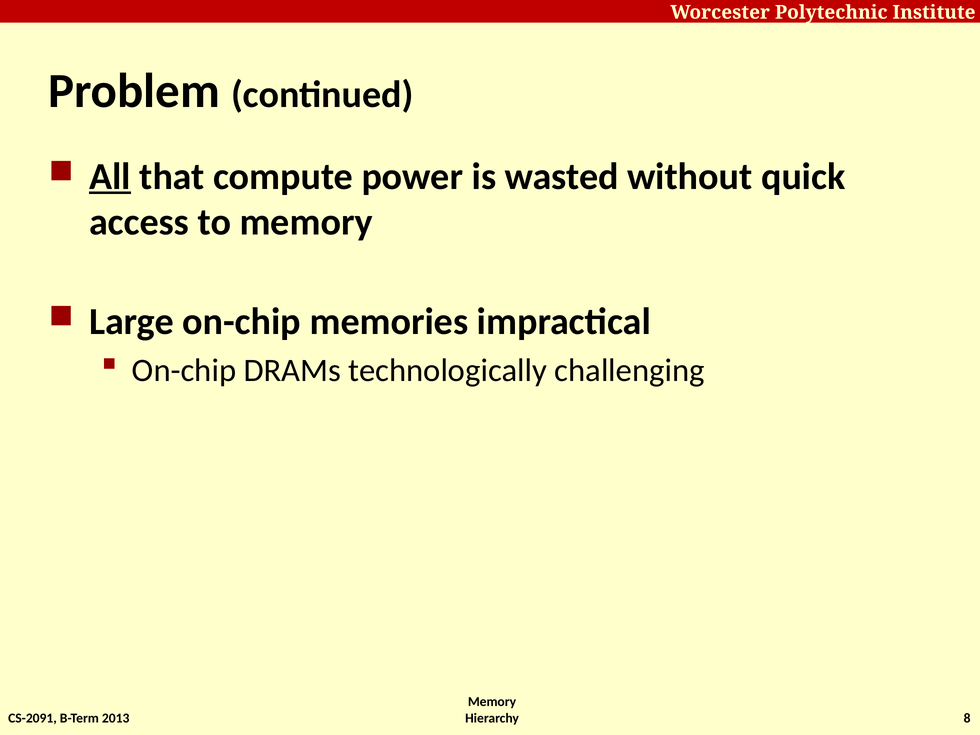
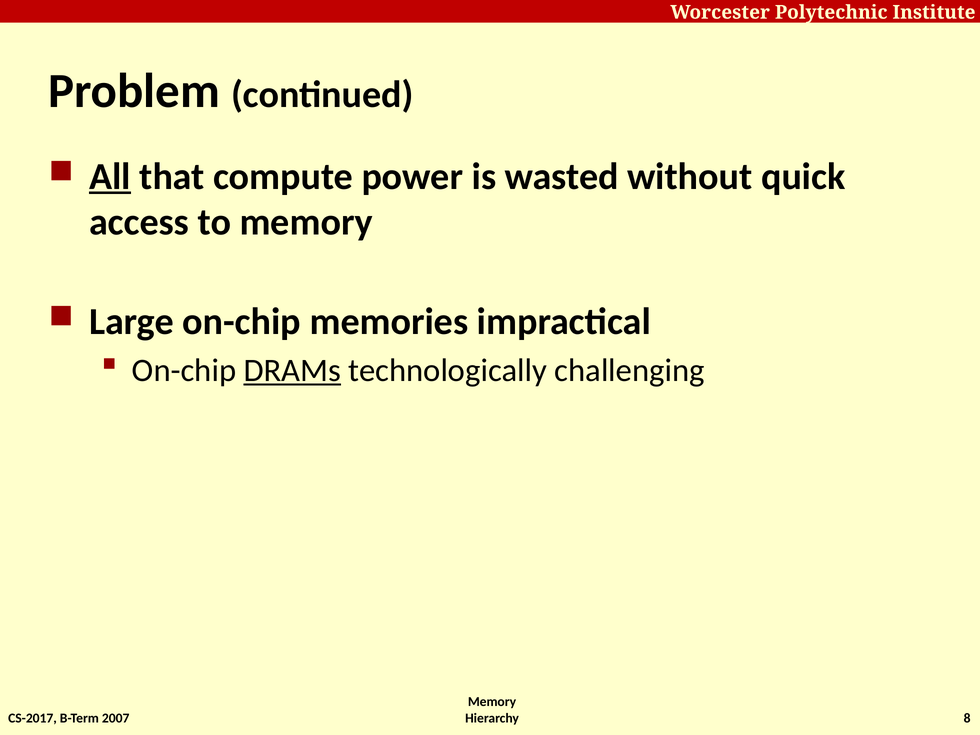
DRAMs underline: none -> present
CS-2091: CS-2091 -> CS-2017
2013: 2013 -> 2007
